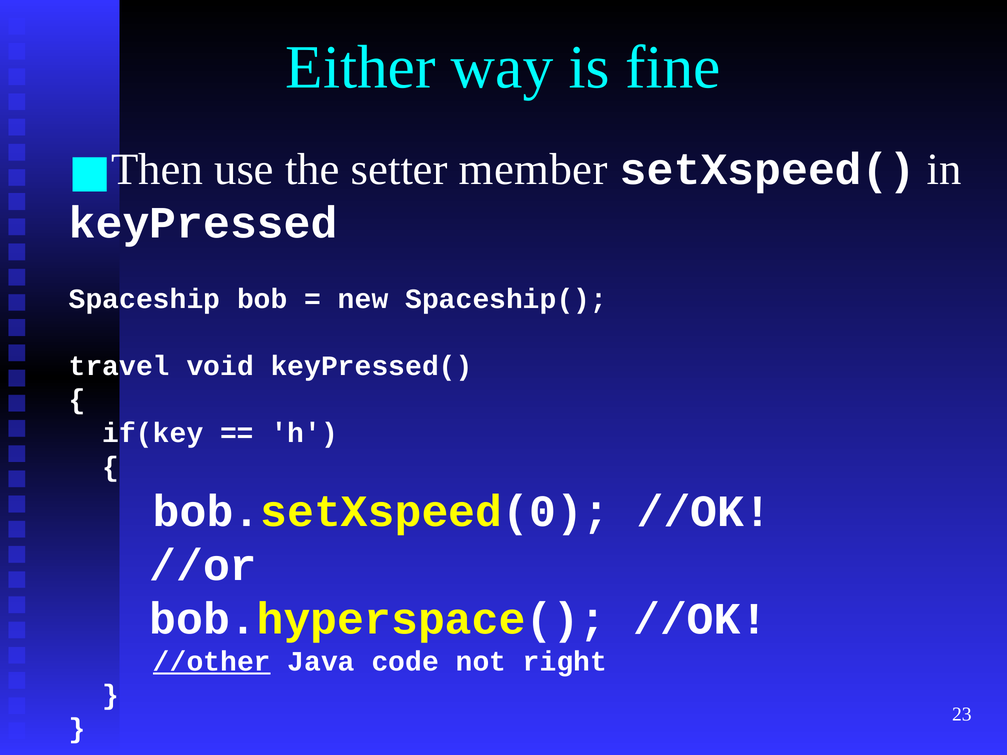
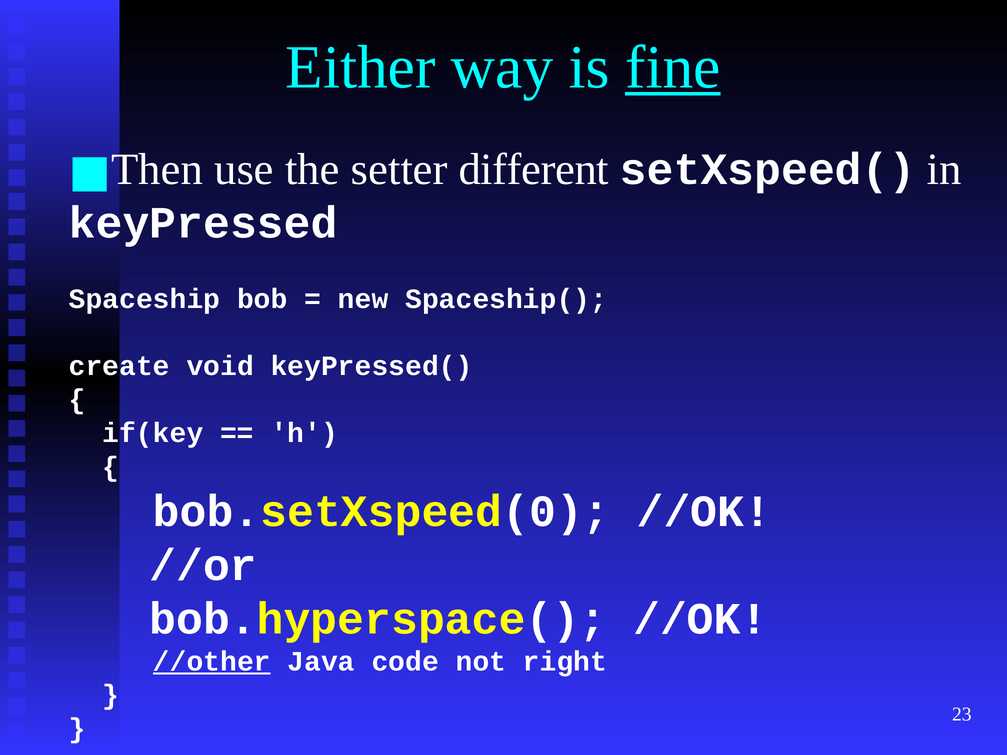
fine underline: none -> present
member: member -> different
travel: travel -> create
